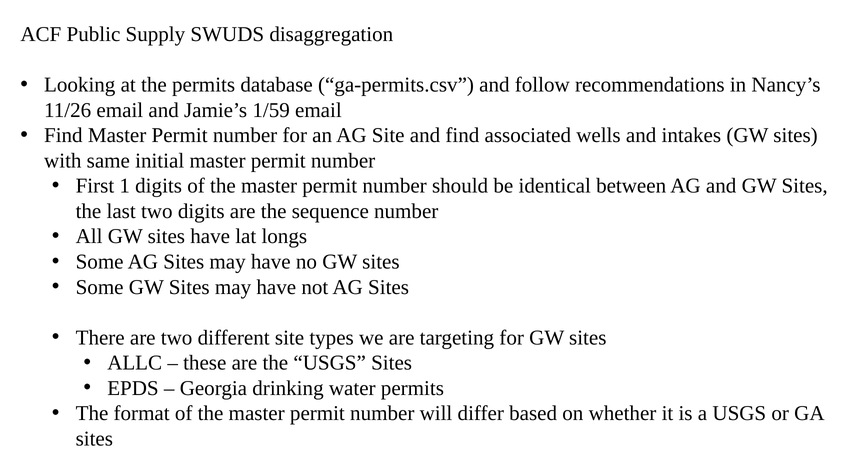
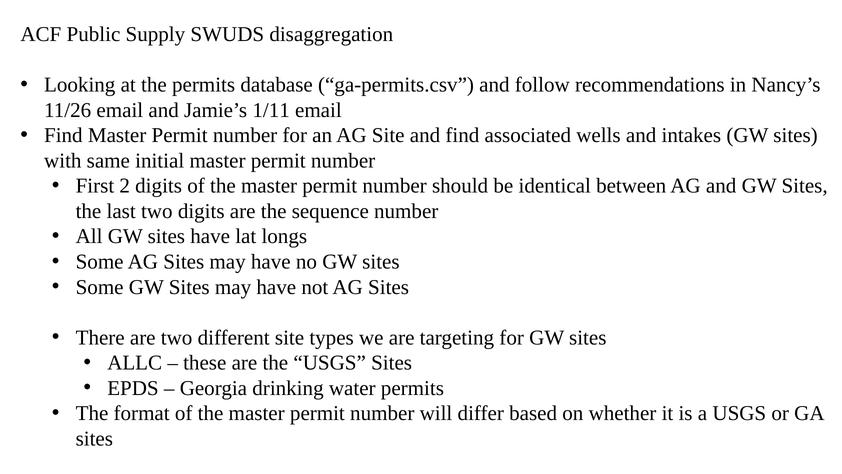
1/59: 1/59 -> 1/11
1: 1 -> 2
